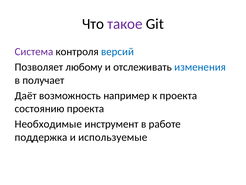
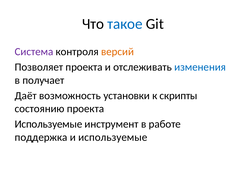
такое colour: purple -> blue
версий colour: blue -> orange
Позволяет любому: любому -> проекта
например: например -> установки
к проекта: проекта -> скрипты
Необходимые at (48, 124): Необходимые -> Используемые
